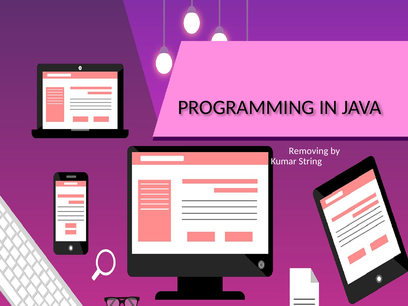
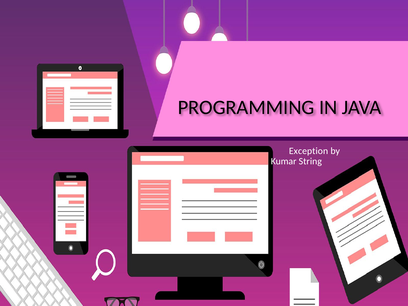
Removing: Removing -> Exception
